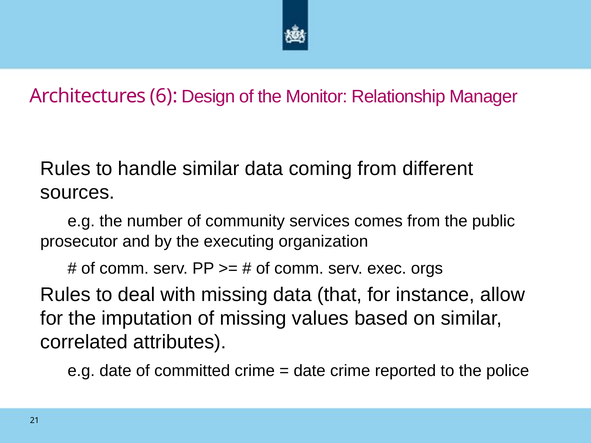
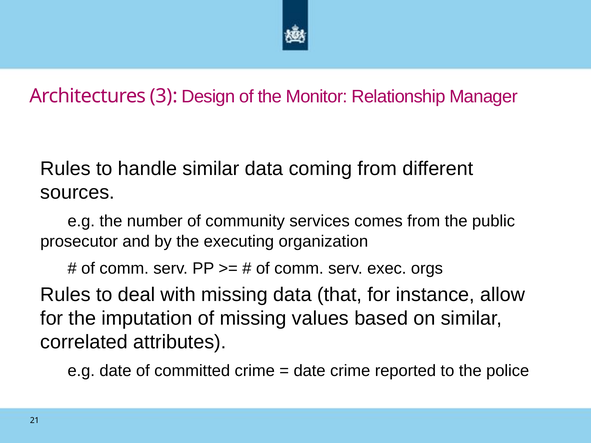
6: 6 -> 3
